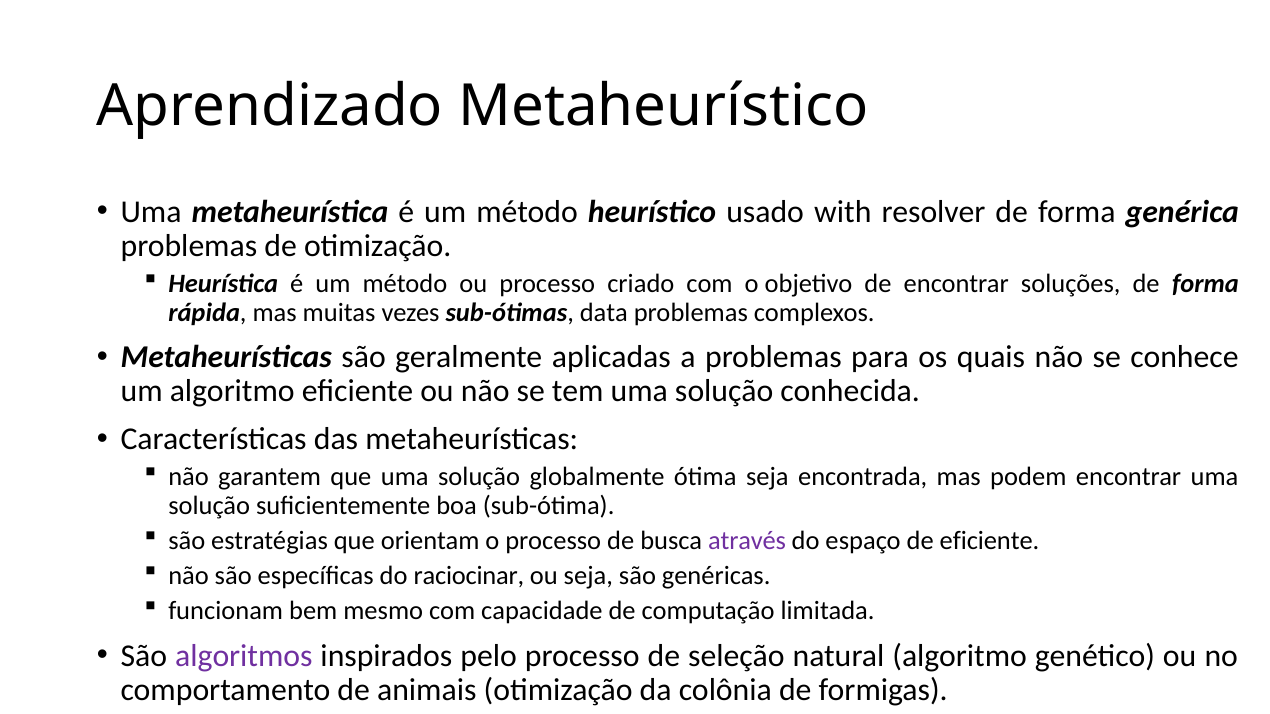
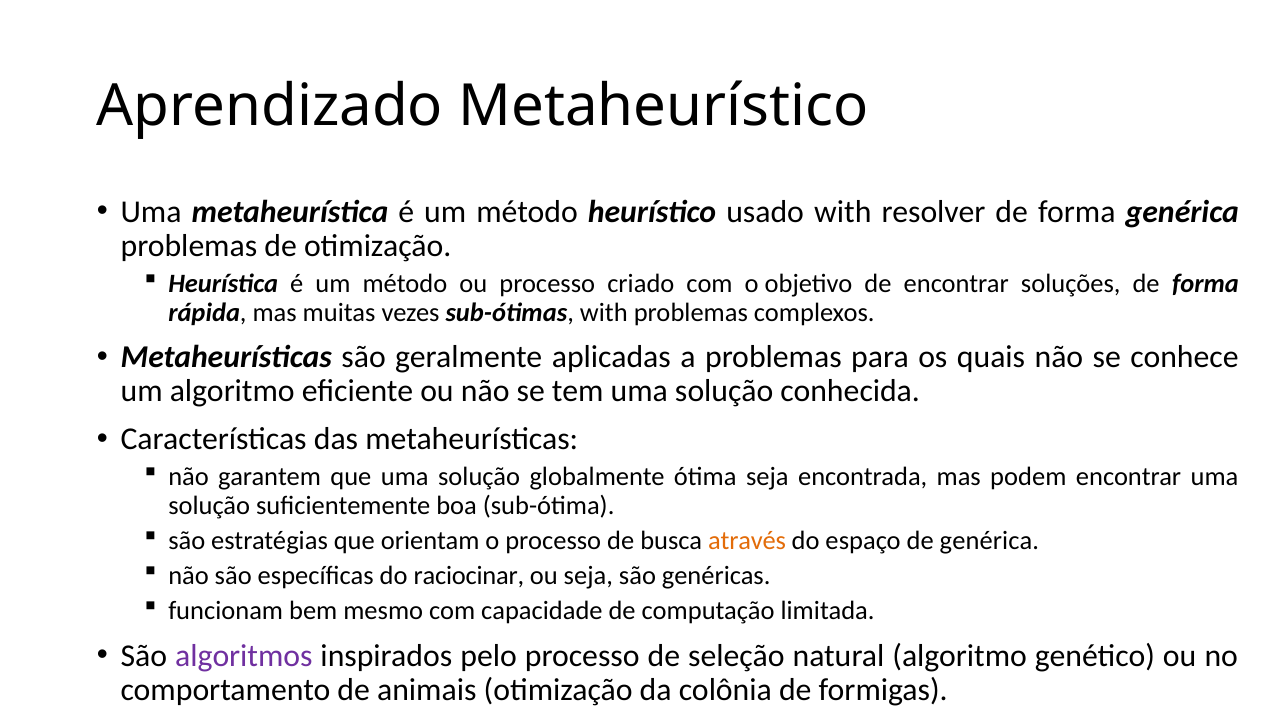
sub-ótimas data: data -> with
através colour: purple -> orange
de eficiente: eficiente -> genérica
